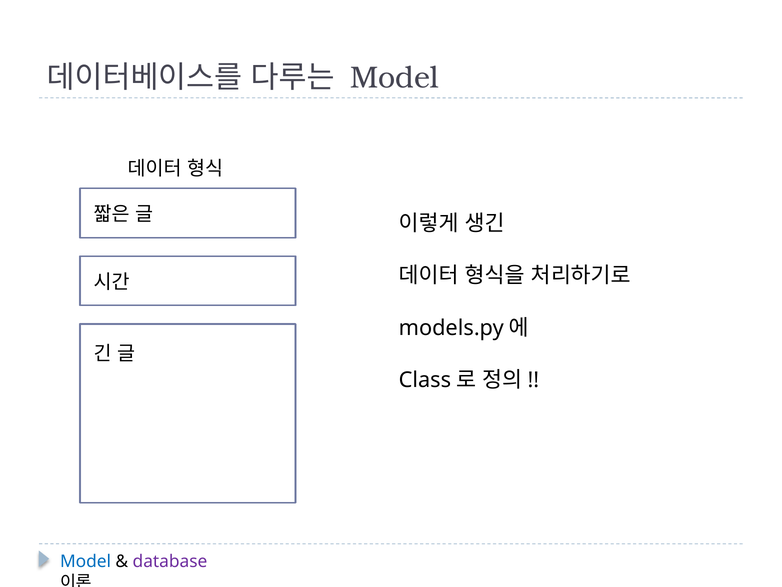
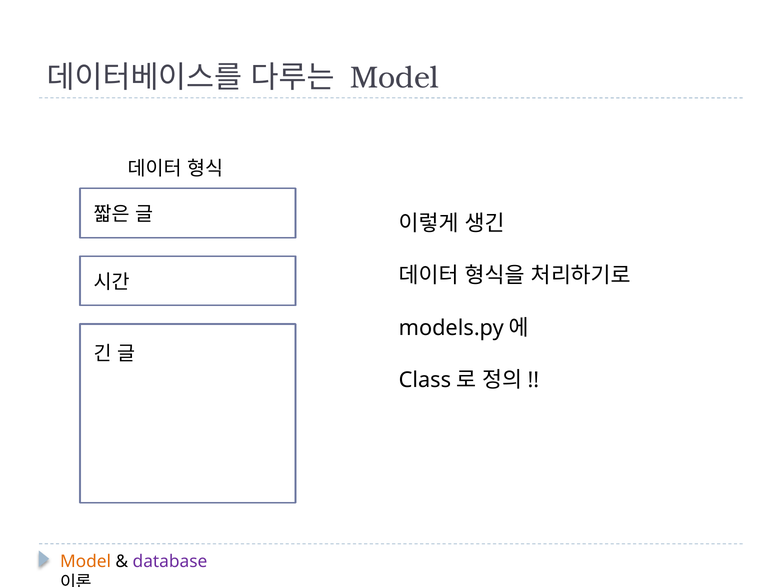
Model at (86, 561) colour: blue -> orange
